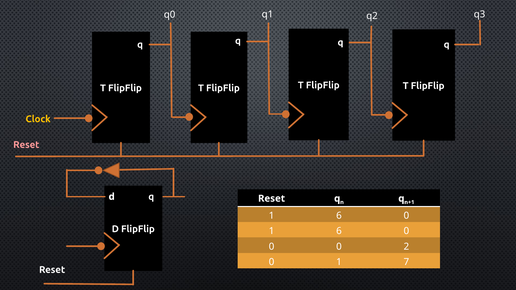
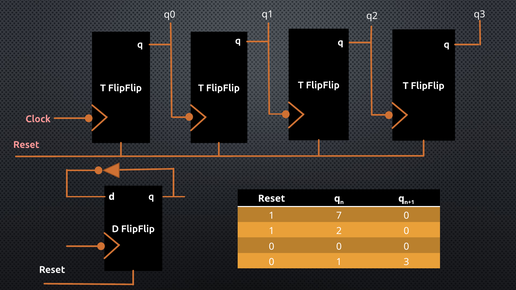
Clock colour: yellow -> pink
6 at (339, 216): 6 -> 7
6 at (339, 231): 6 -> 2
2 at (406, 247): 2 -> 0
7: 7 -> 3
